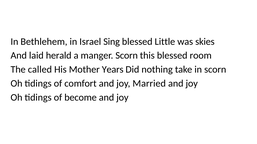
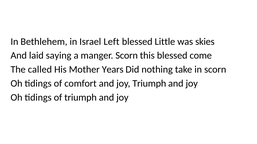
Sing: Sing -> Left
herald: herald -> saying
room: room -> come
joy Married: Married -> Triumph
of become: become -> triumph
